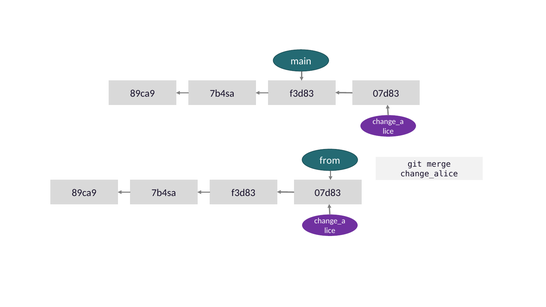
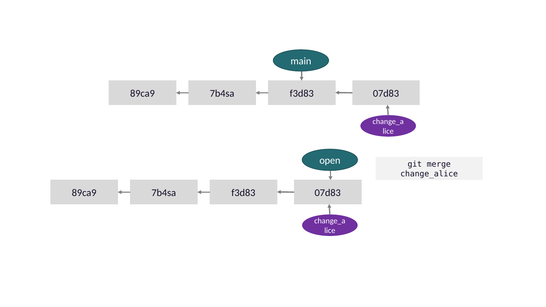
from: from -> open
